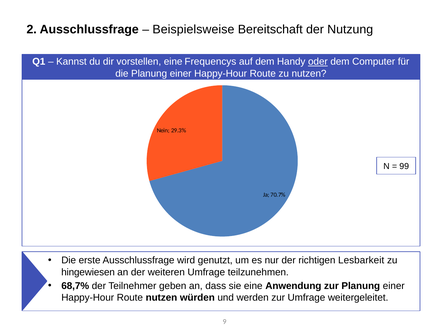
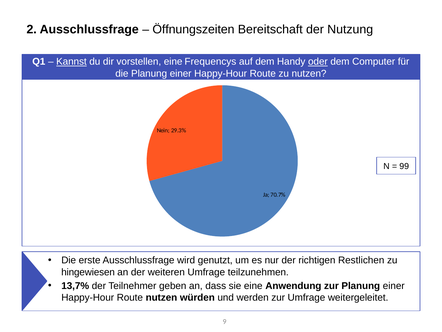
Beispielsweise: Beispielsweise -> Öffnungszeiten
Kannst underline: none -> present
Lesbarkeit: Lesbarkeit -> Restlichen
68,7%: 68,7% -> 13,7%
